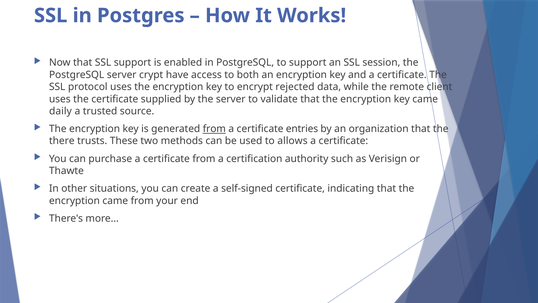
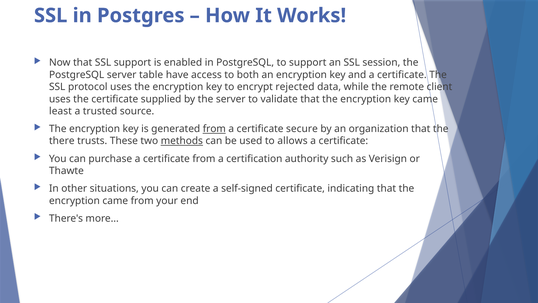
crypt: crypt -> table
daily: daily -> least
entries: entries -> secure
methods underline: none -> present
